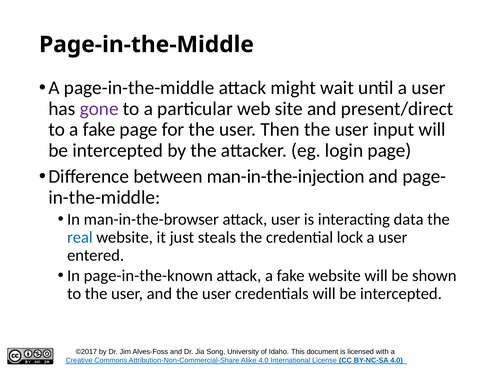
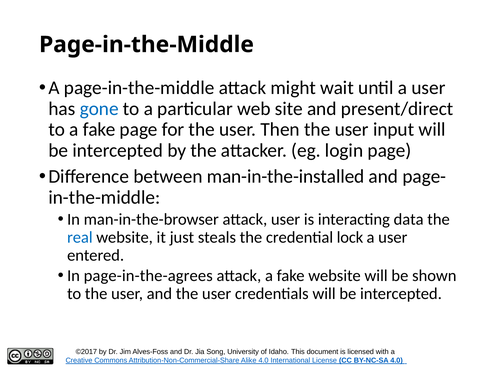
gone colour: purple -> blue
man-in-the-injection: man-in-the-injection -> man-in-the-installed
page-in-the-known: page-in-the-known -> page-in-the-agrees
